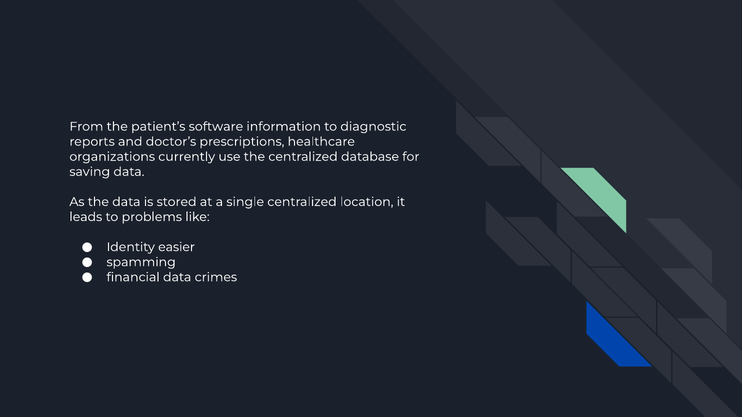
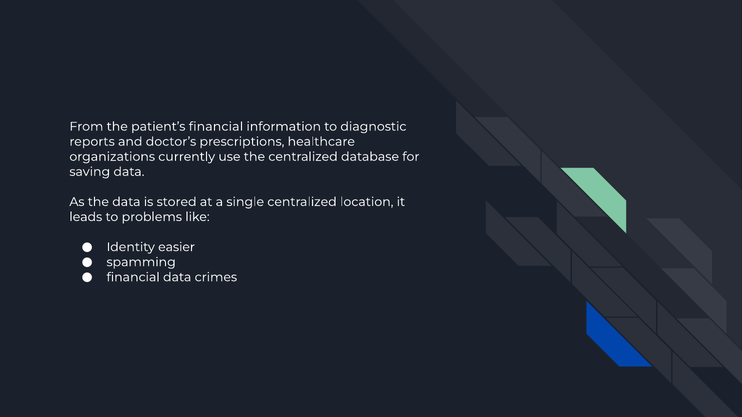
patient’s software: software -> financial
